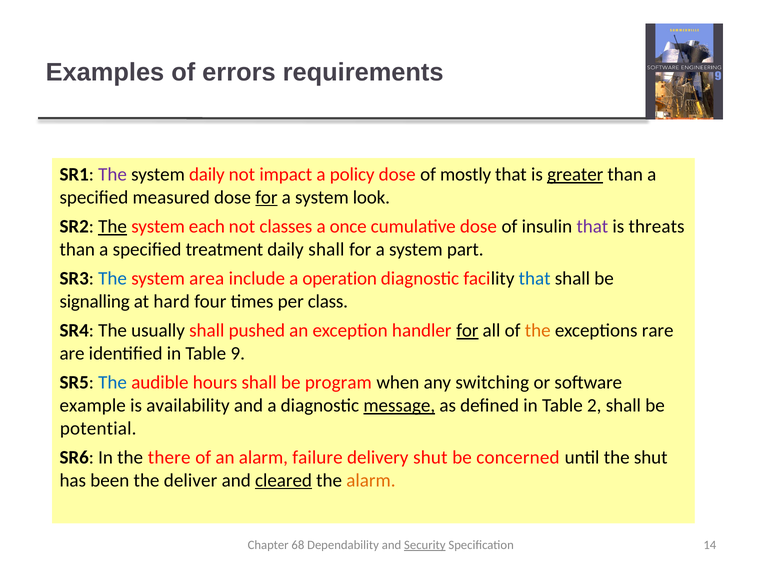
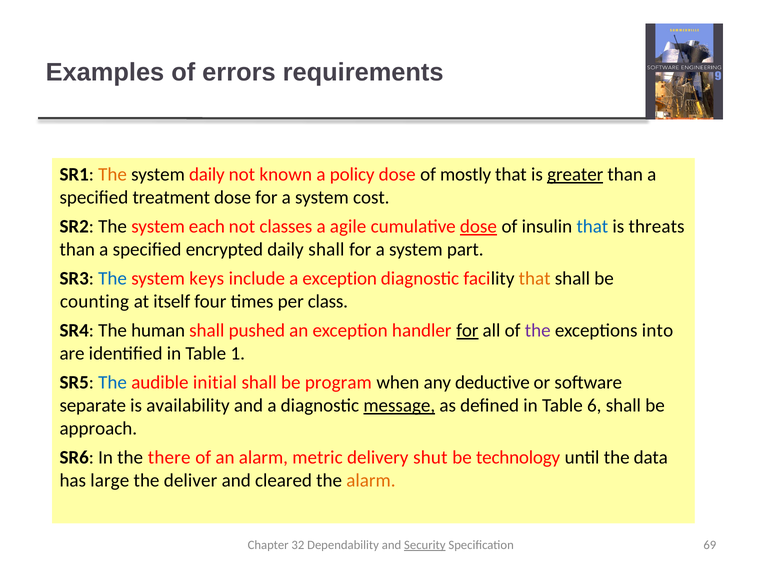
The at (113, 175) colour: purple -> orange
impact: impact -> known
measured: measured -> treatment
for at (266, 198) underline: present -> none
look: look -> cost
The at (113, 227) underline: present -> none
once: once -> agile
dose at (478, 227) underline: none -> present
that at (592, 227) colour: purple -> blue
treatment: treatment -> encrypted
area: area -> keys
a operation: operation -> exception
that at (535, 279) colour: blue -> orange
signalling: signalling -> counting
hard: hard -> itself
usually: usually -> human
the at (538, 331) colour: orange -> purple
rare: rare -> into
9: 9 -> 1
hours: hours -> initial
switching: switching -> deductive
example: example -> separate
2: 2 -> 6
potential: potential -> approach
failure: failure -> metric
concerned: concerned -> technology
the shut: shut -> data
been: been -> large
cleared underline: present -> none
68: 68 -> 32
14: 14 -> 69
